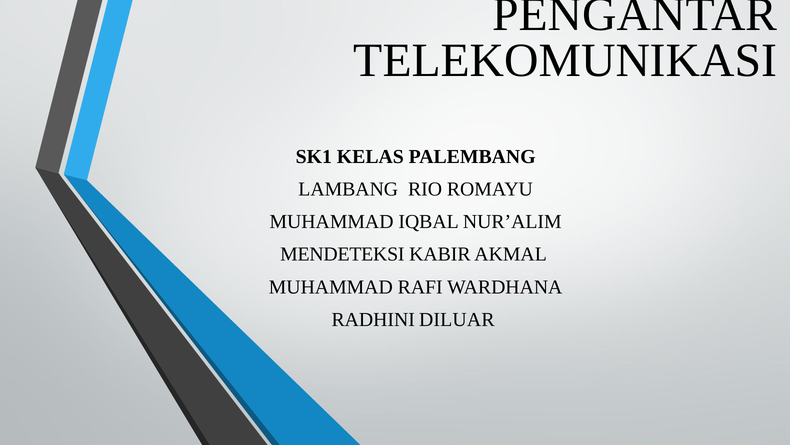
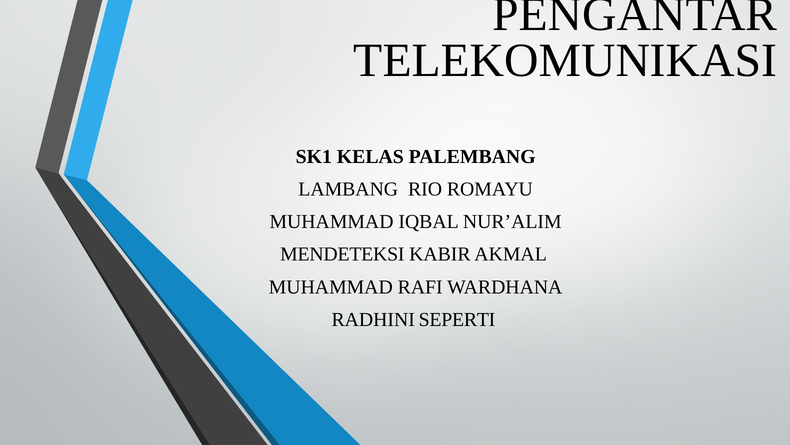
DILUAR: DILUAR -> SEPERTI
